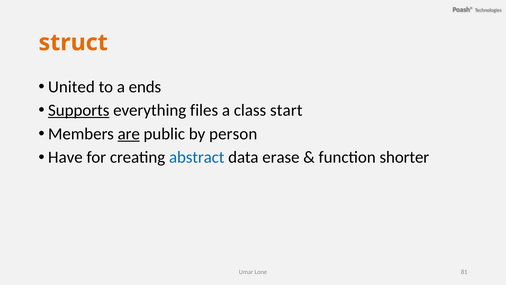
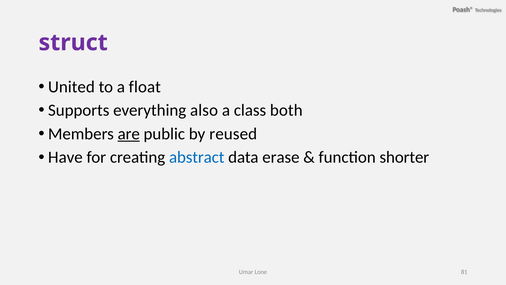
struct colour: orange -> purple
ends: ends -> float
Supports underline: present -> none
files: files -> also
start: start -> both
person: person -> reused
